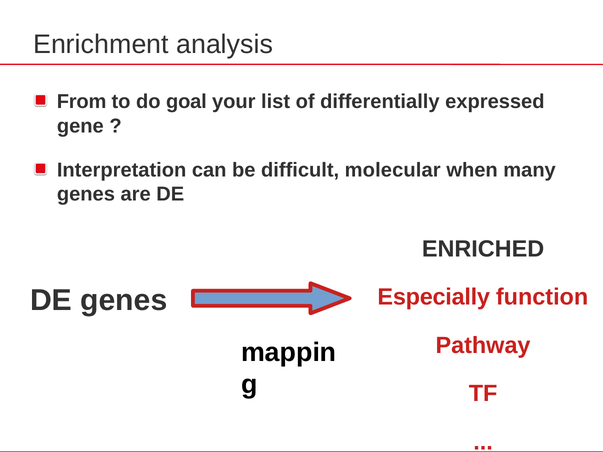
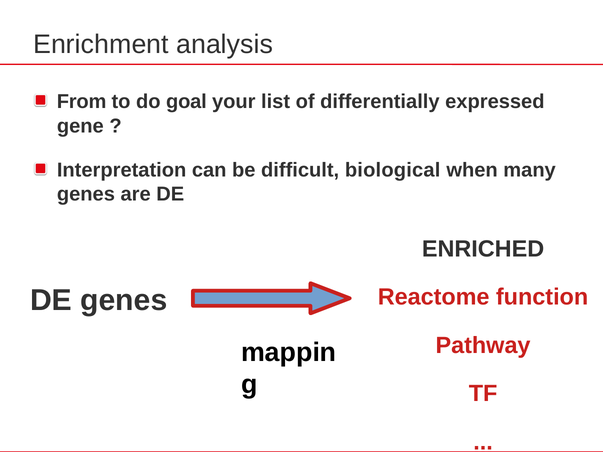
molecular: molecular -> biological
Especially: Especially -> Reactome
